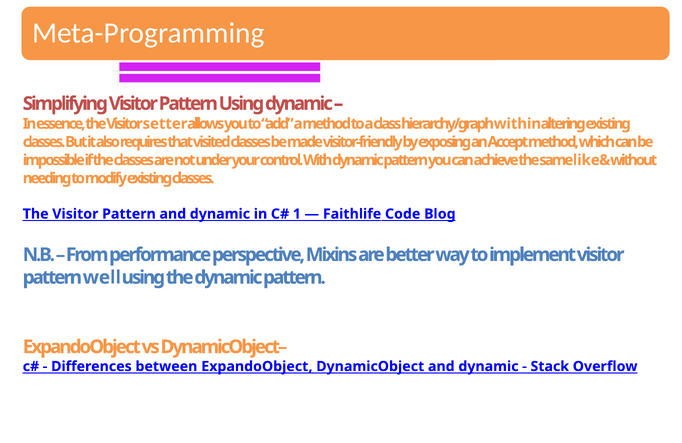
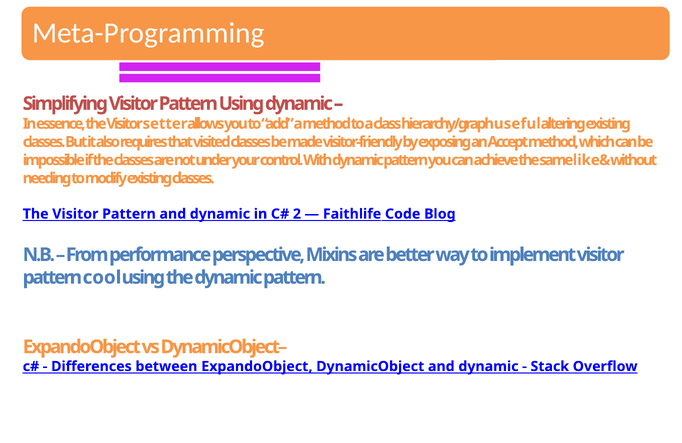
within: within -> useful
1: 1 -> 2
well: well -> cool
